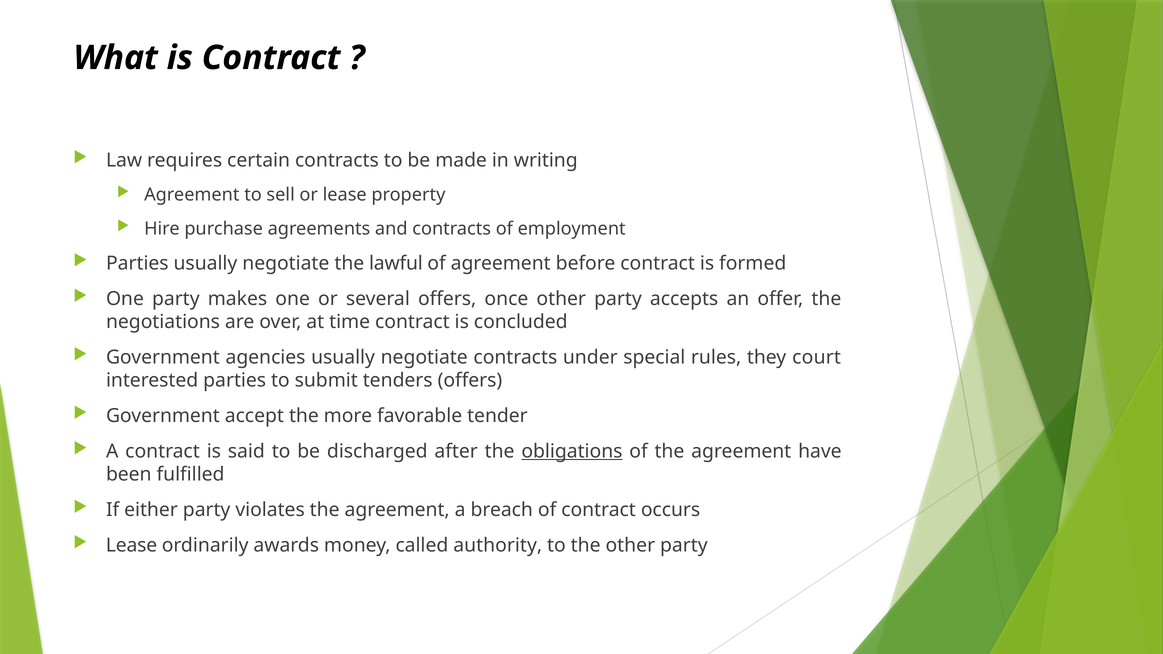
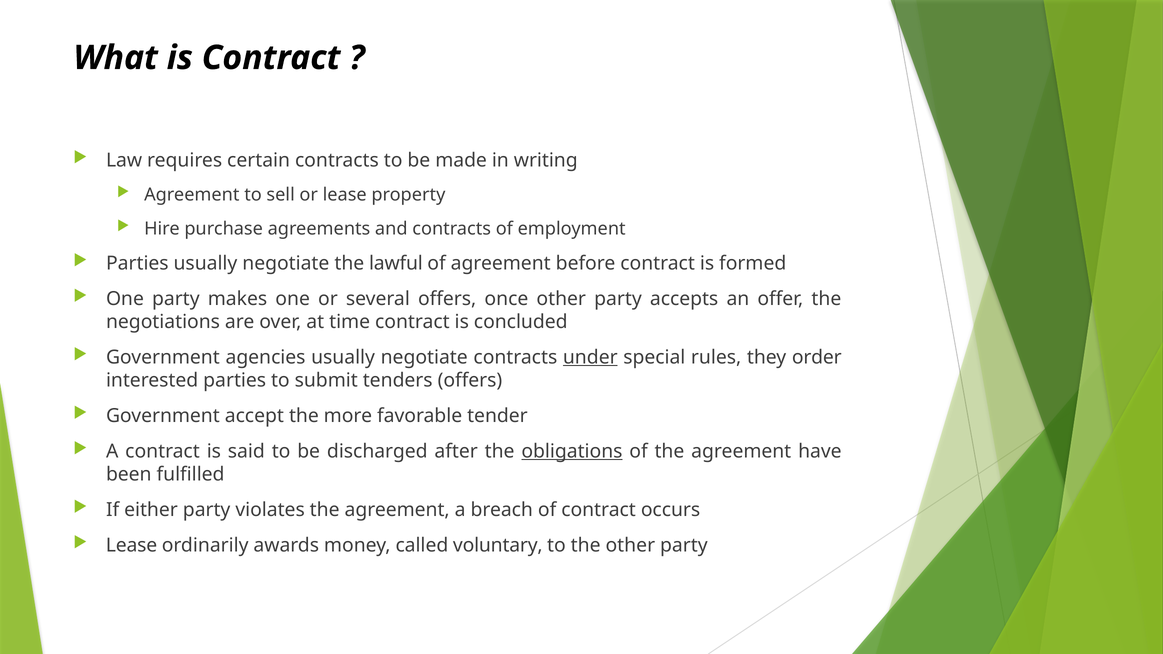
under underline: none -> present
court: court -> order
authority: authority -> voluntary
